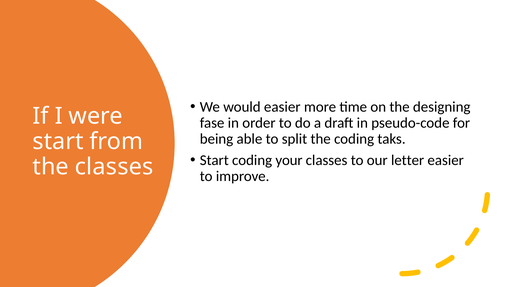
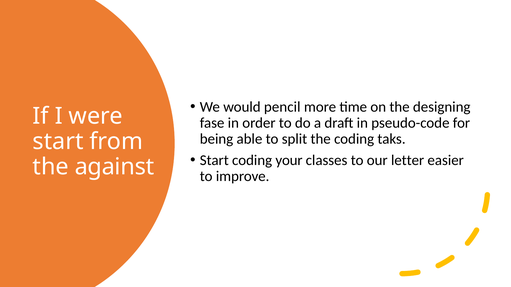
would easier: easier -> pencil
the classes: classes -> against
